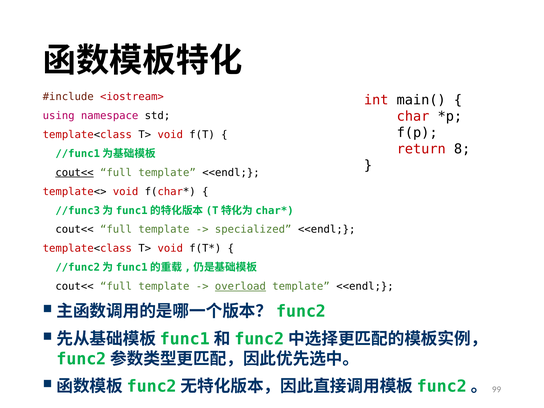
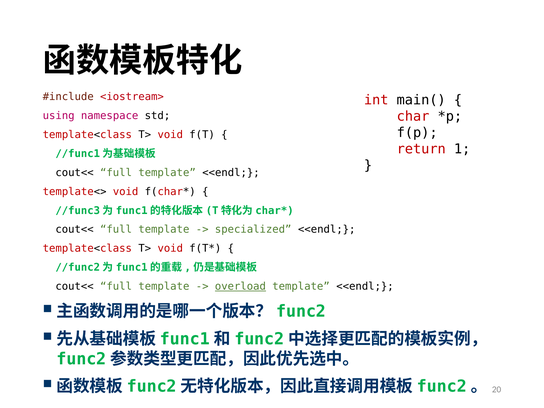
8: 8 -> 1
cout<< at (75, 173) underline: present -> none
99: 99 -> 20
